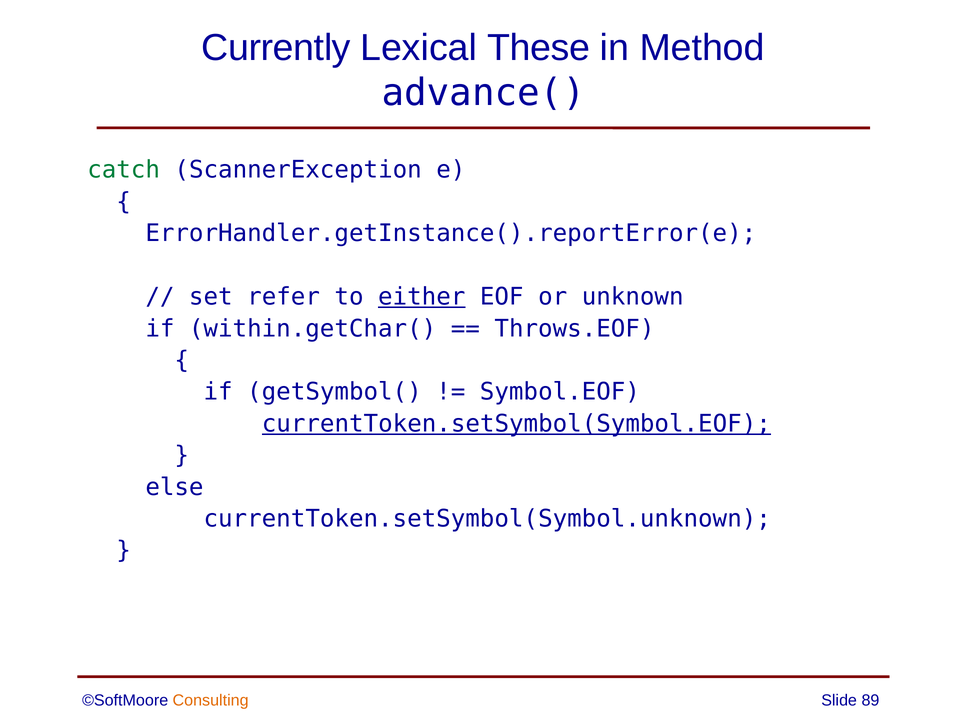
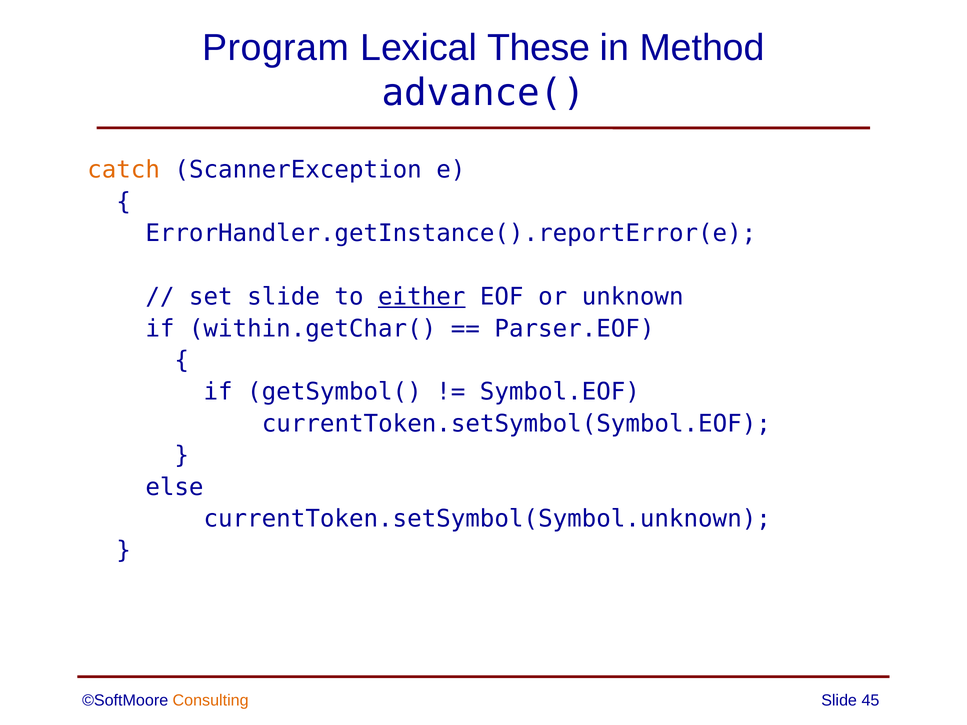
Currently: Currently -> Program
catch colour: green -> orange
set refer: refer -> slide
Throws.EOF: Throws.EOF -> Parser.EOF
currentToken.setSymbol(Symbol.EOF underline: present -> none
89: 89 -> 45
